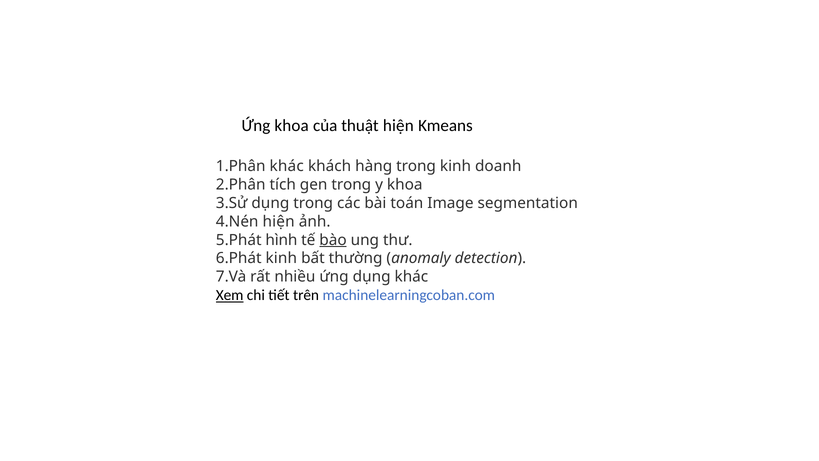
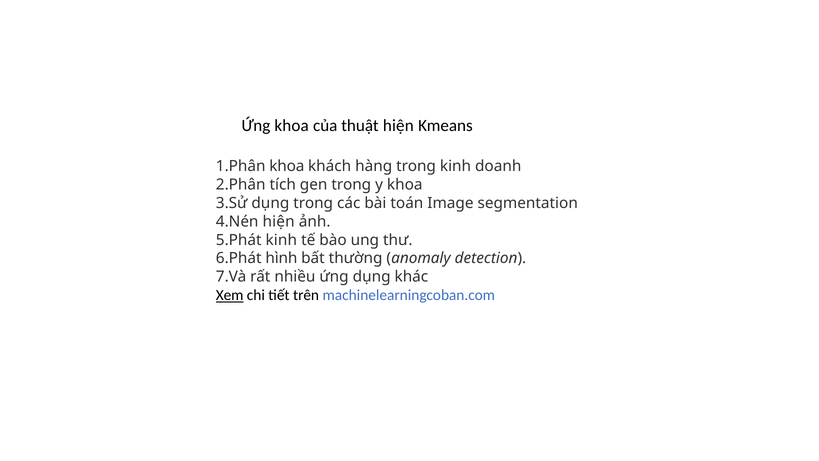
khác at (287, 166): khác -> khoa
hình at (281, 240): hình -> kinh
bào underline: present -> none
kinh at (281, 258): kinh -> hình
